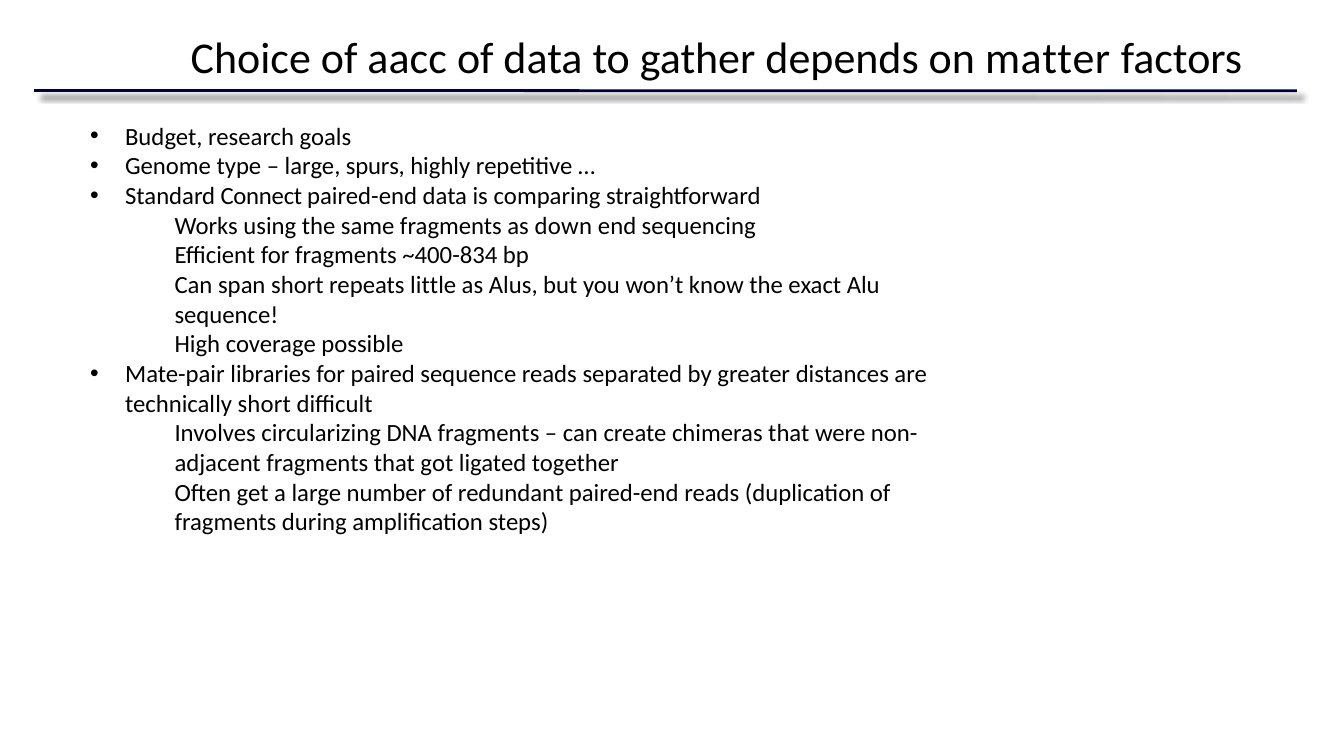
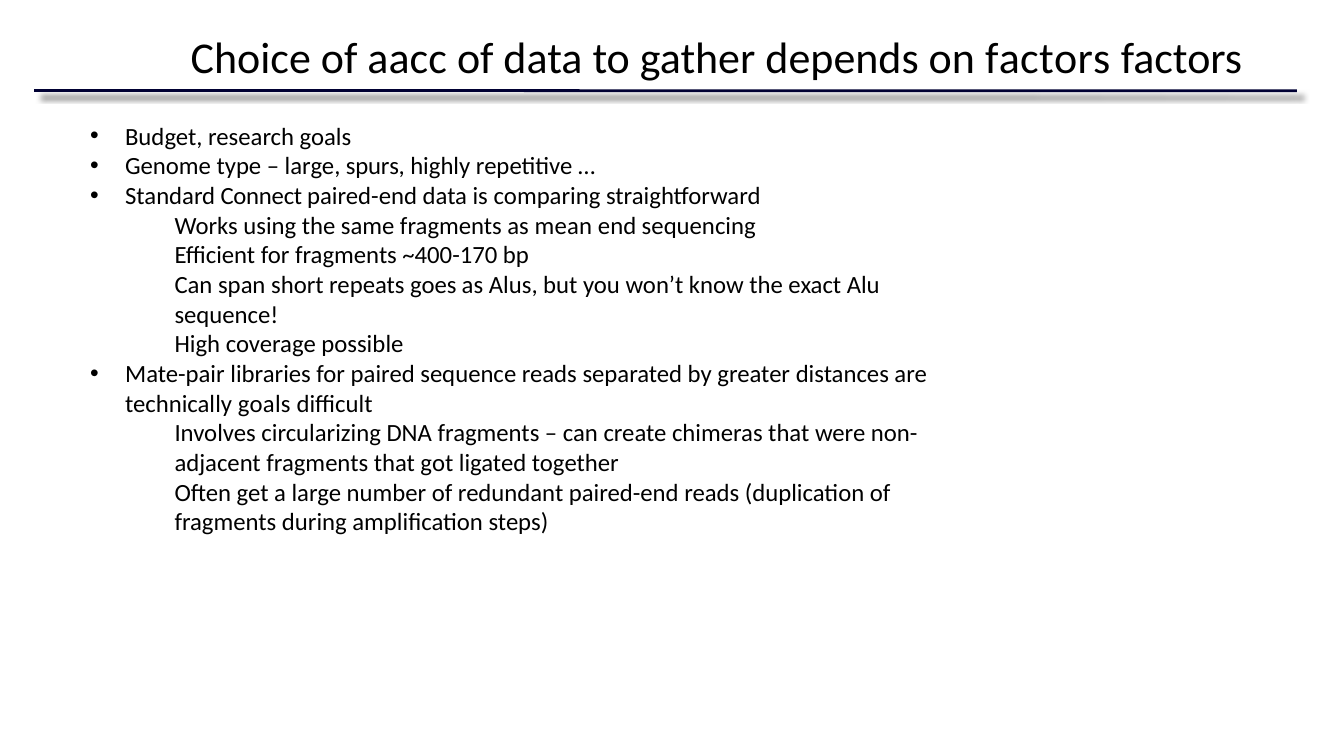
on matter: matter -> factors
down: down -> mean
~400-834: ~400-834 -> ~400-170
little: little -> goes
technically short: short -> goals
